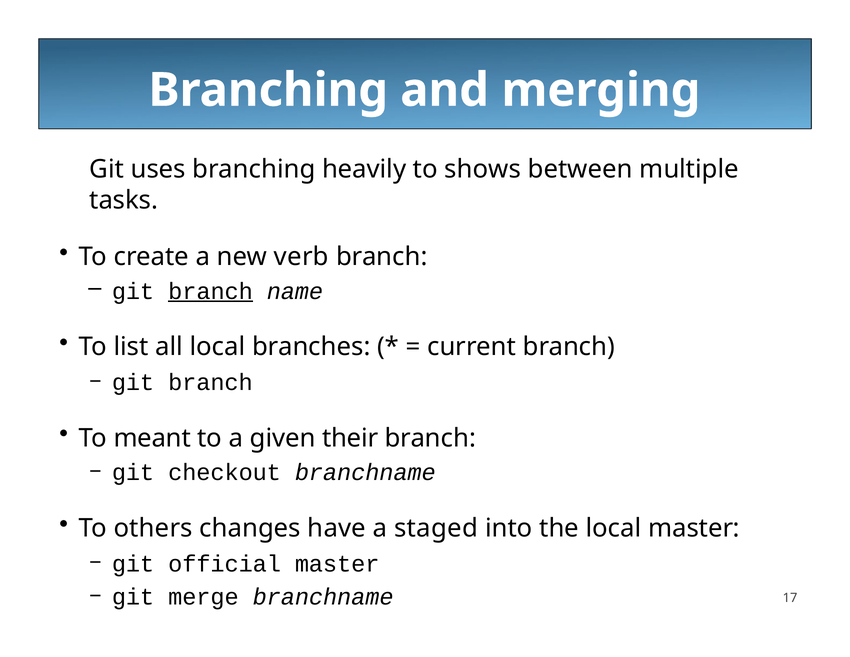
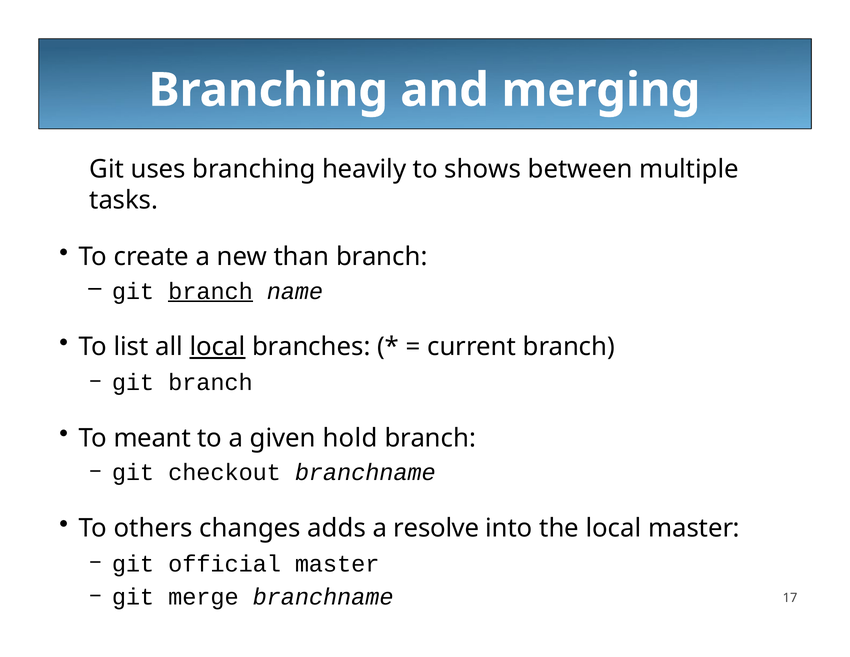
verb: verb -> than
local at (218, 347) underline: none -> present
their: their -> hold
have: have -> adds
staged: staged -> resolve
